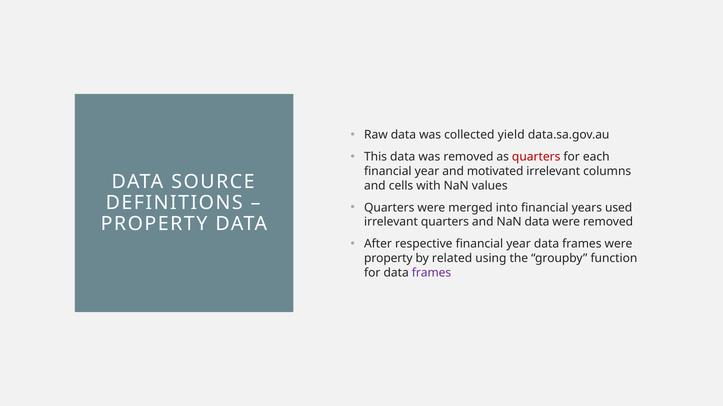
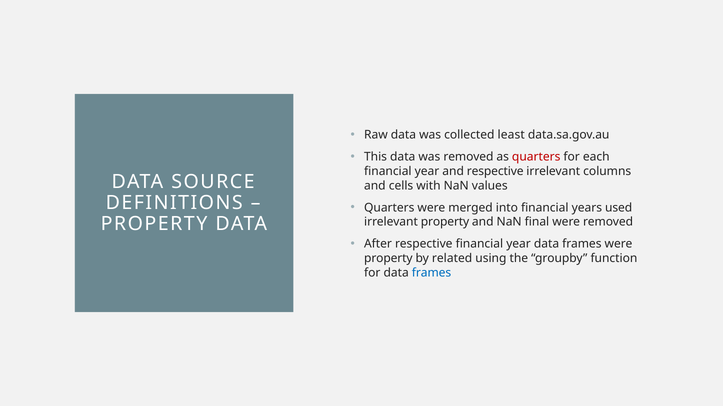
yield: yield -> least
and motivated: motivated -> respective
irrelevant quarters: quarters -> property
NaN data: data -> final
frames at (432, 273) colour: purple -> blue
